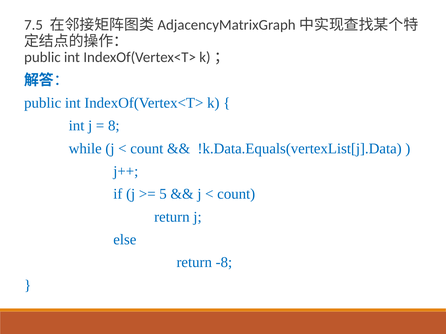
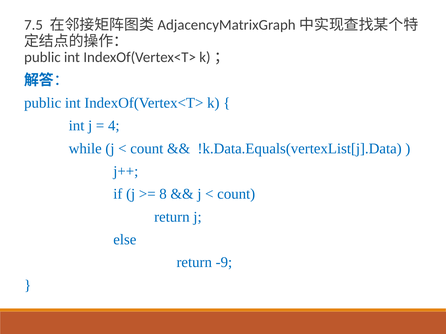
8: 8 -> 4
5: 5 -> 8
-8: -8 -> -9
